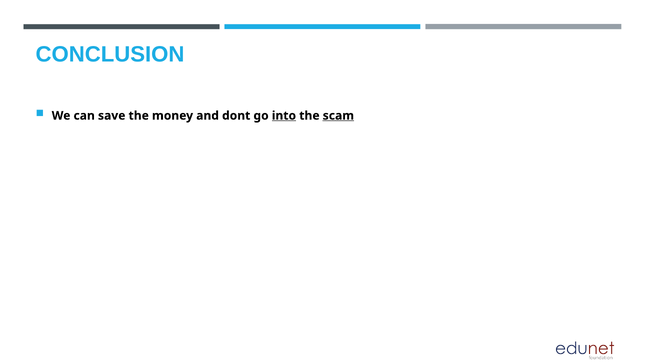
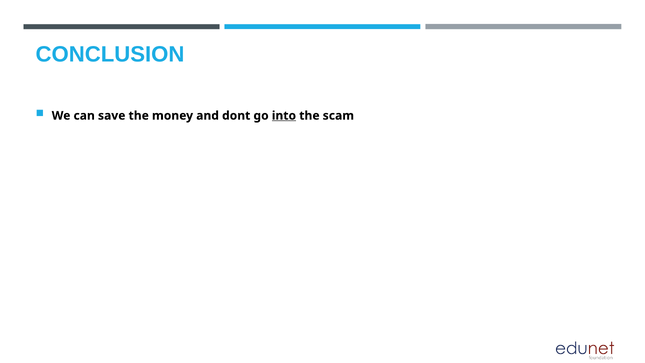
scam underline: present -> none
